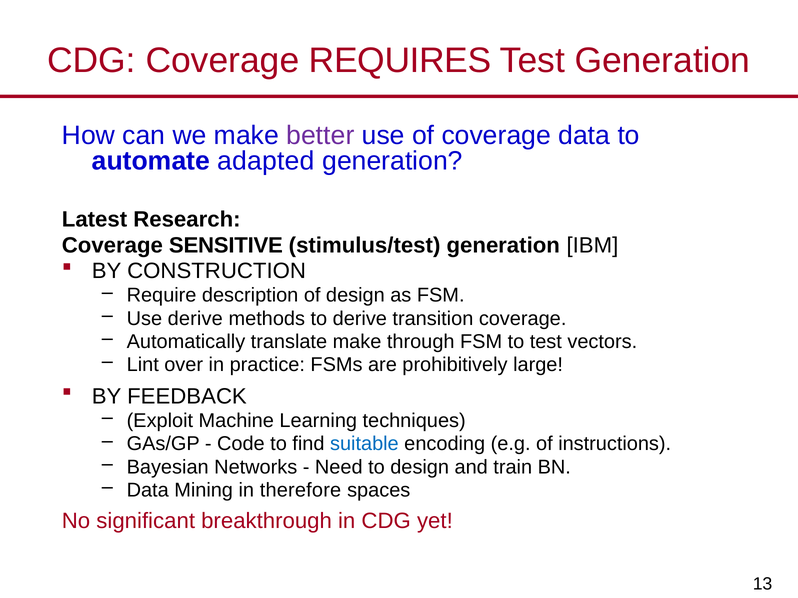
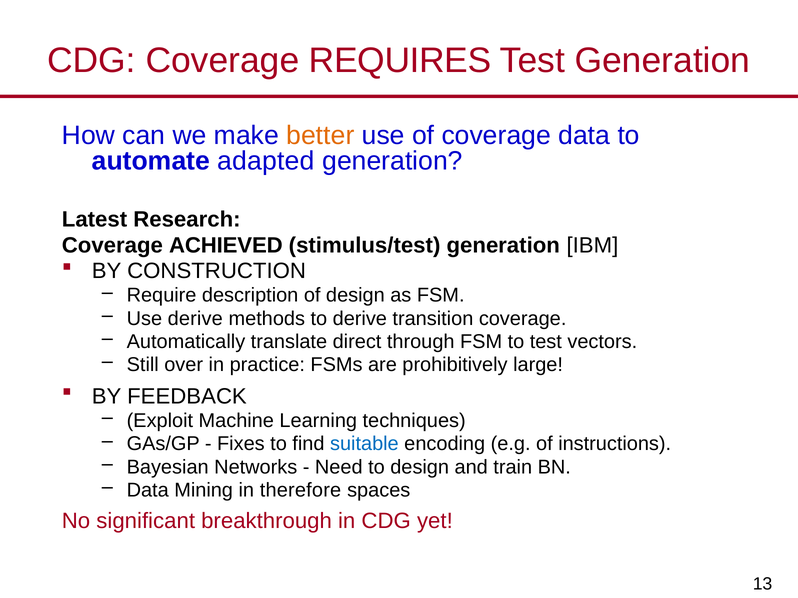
better colour: purple -> orange
SENSITIVE: SENSITIVE -> ACHIEVED
translate make: make -> direct
Lint: Lint -> Still
Code: Code -> Fixes
